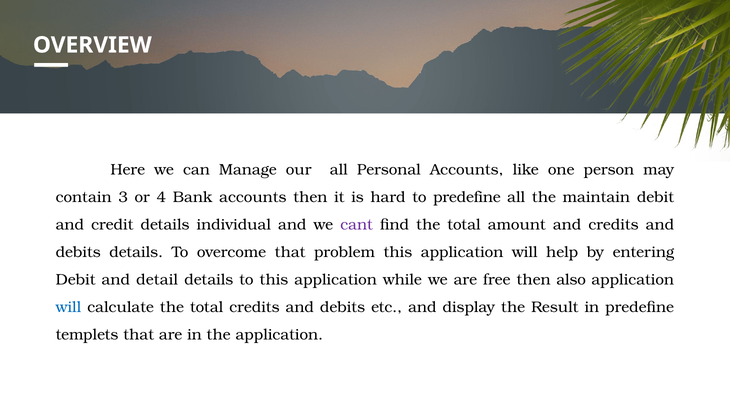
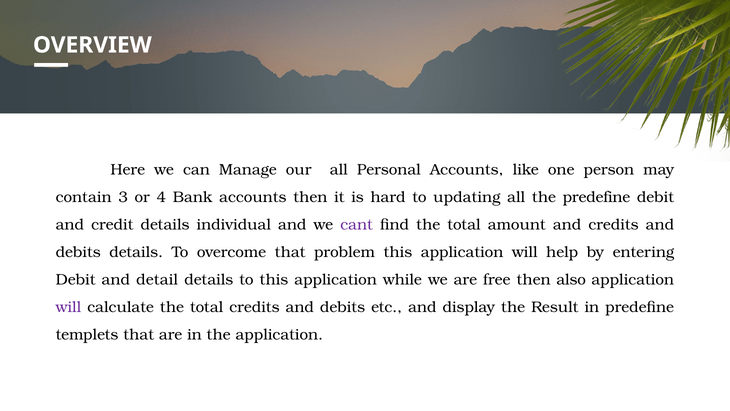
to predefine: predefine -> updating
the maintain: maintain -> predefine
will at (68, 307) colour: blue -> purple
